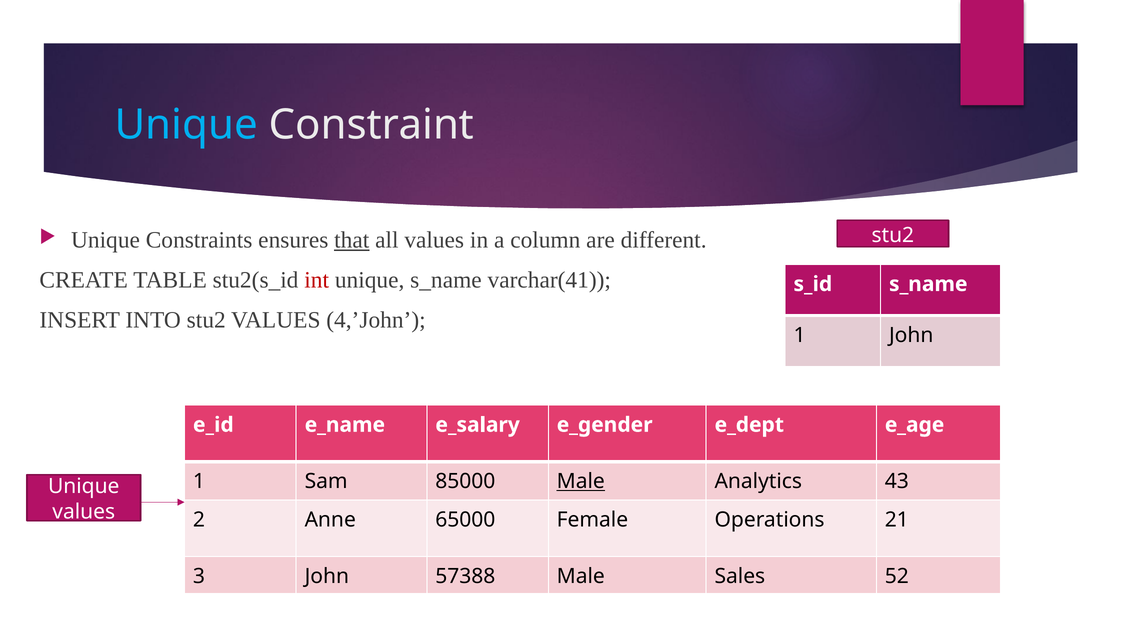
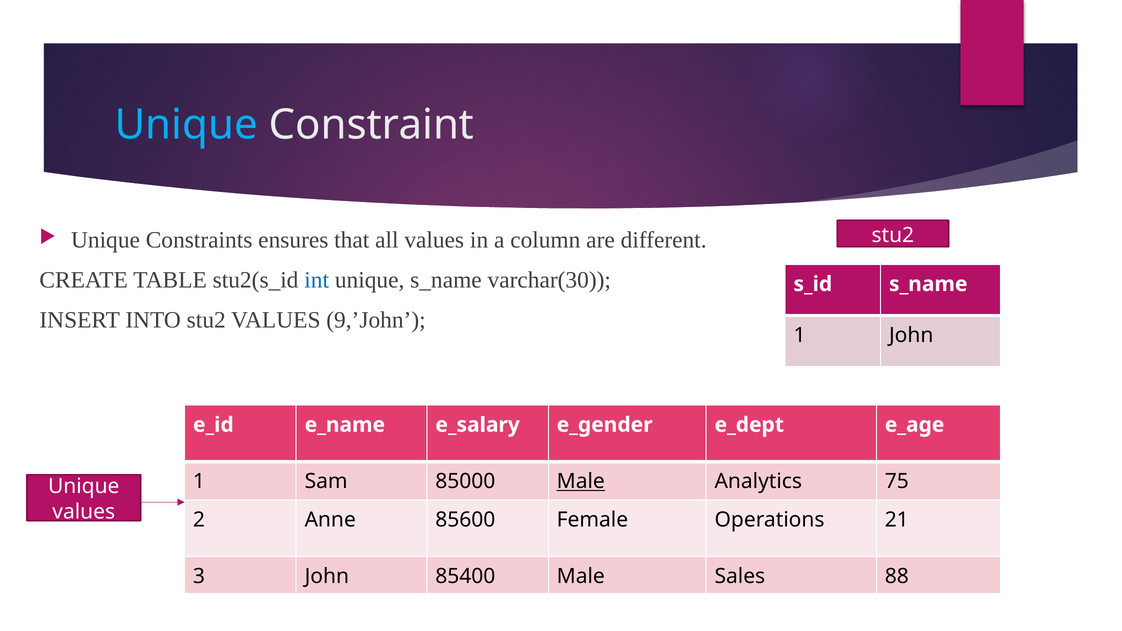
that underline: present -> none
int colour: red -> blue
varchar(41: varchar(41 -> varchar(30
4,’John: 4,’John -> 9,’John
43: 43 -> 75
65000: 65000 -> 85600
57388: 57388 -> 85400
52: 52 -> 88
